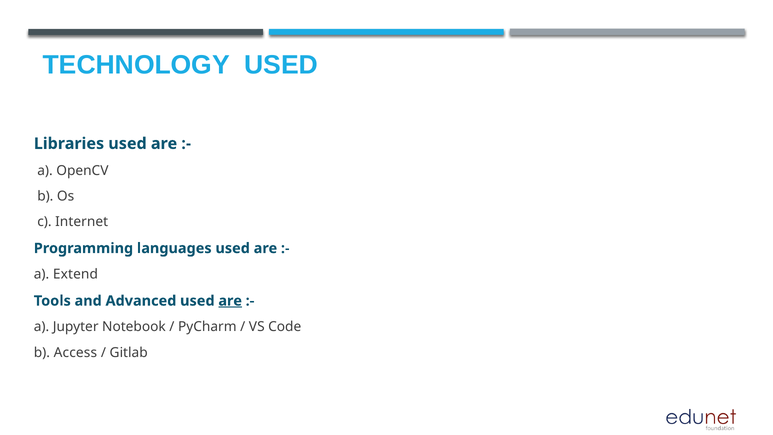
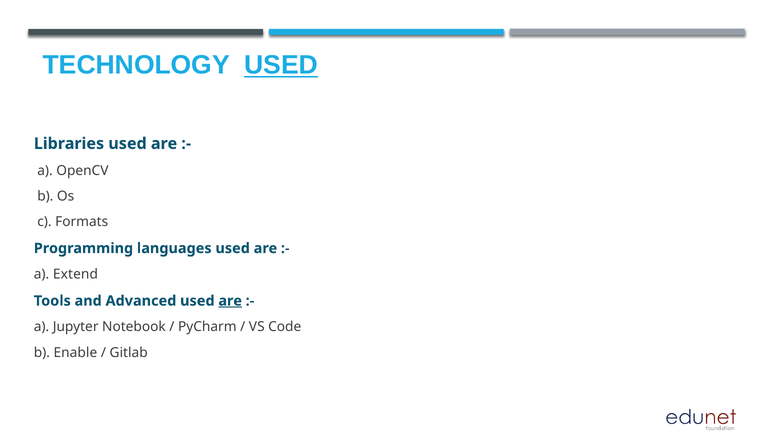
USED at (281, 65) underline: none -> present
Internet: Internet -> Formats
Access: Access -> Enable
